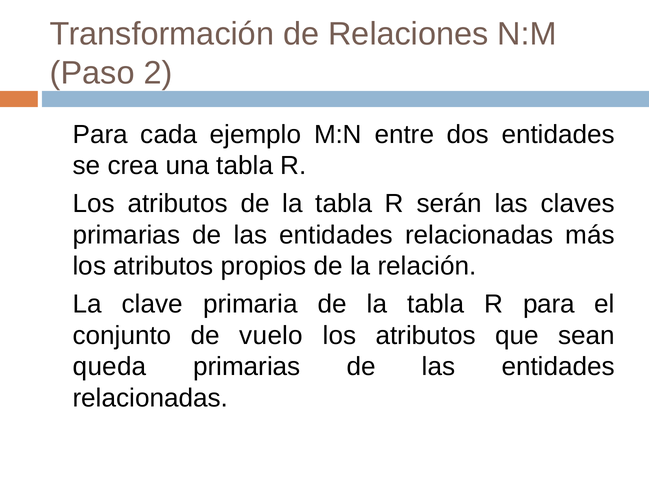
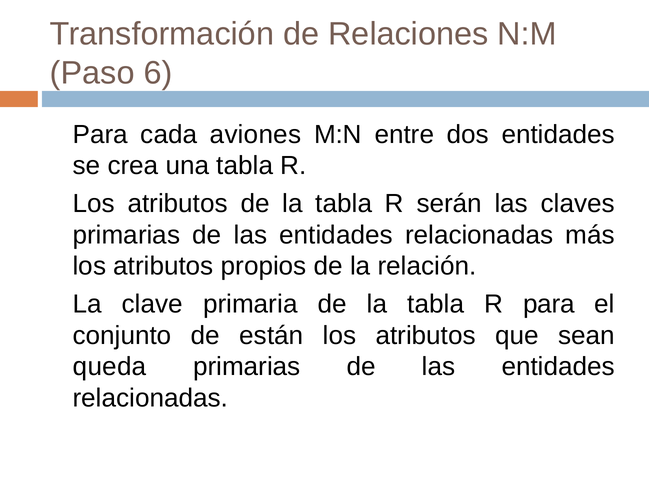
2: 2 -> 6
ejemplo: ejemplo -> aviones
vuelo: vuelo -> están
